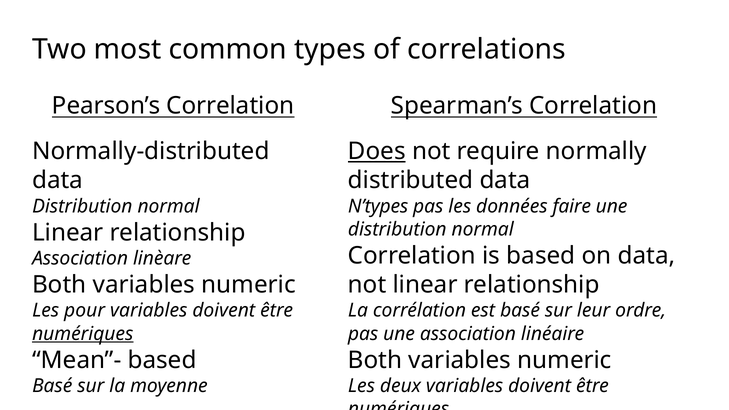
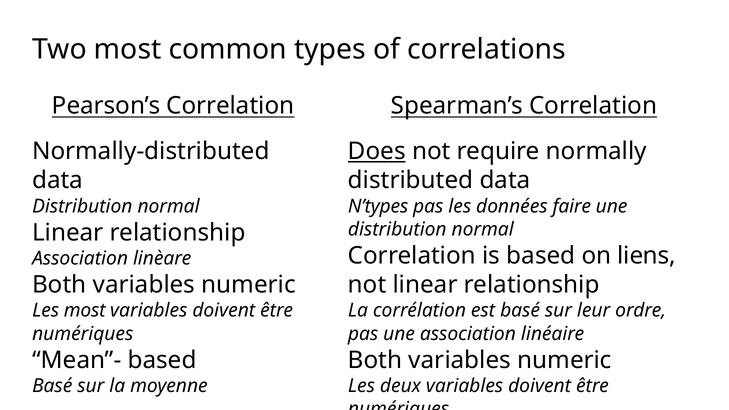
on data: data -> liens
Les pour: pour -> most
numériques at (83, 334) underline: present -> none
